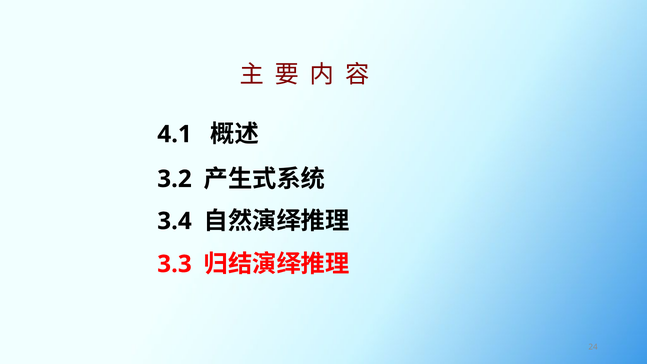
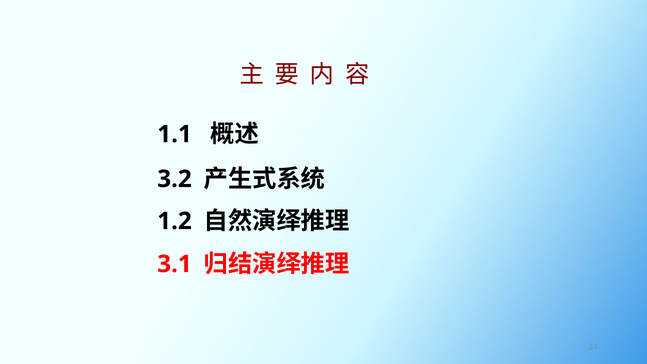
4.1: 4.1 -> 1.1
3.4: 3.4 -> 1.2
3.3: 3.3 -> 3.1
